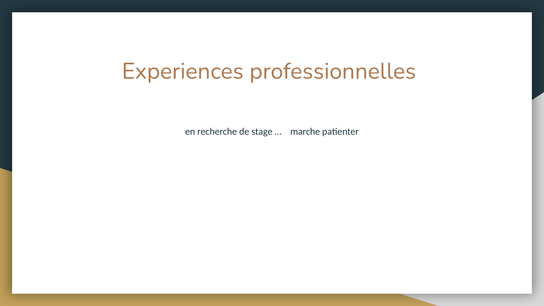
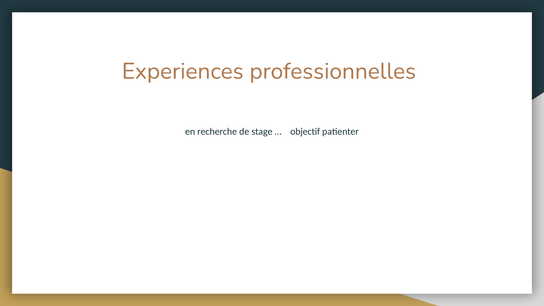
marche: marche -> objectif
